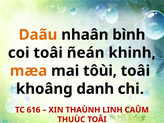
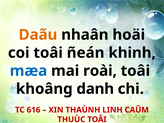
bình: bình -> hoäi
mæa colour: orange -> blue
tôùi: tôùi -> roài
